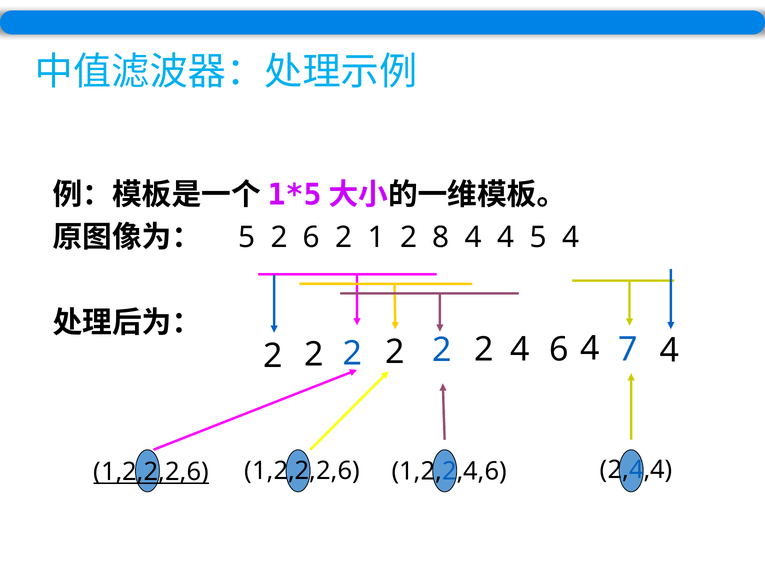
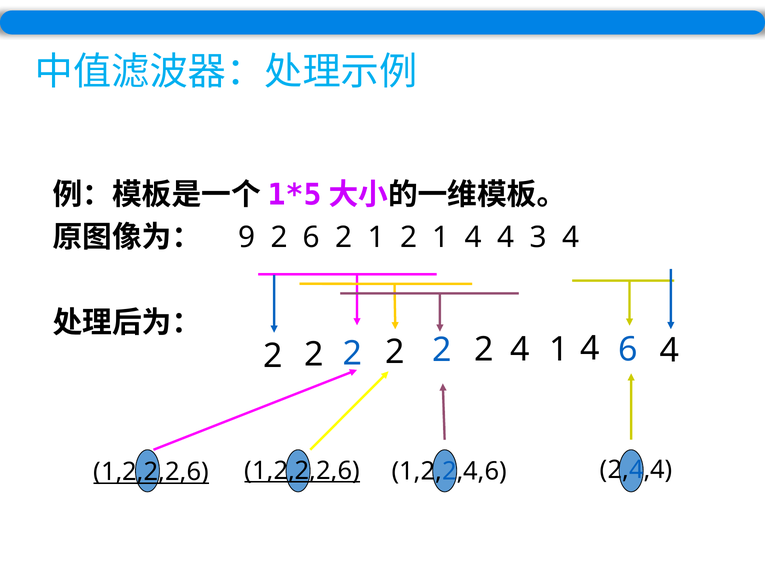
5 at (247, 237): 5 -> 9
1 2 8: 8 -> 1
4 5: 5 -> 3
4 6: 6 -> 1
4 7: 7 -> 6
1,2,2,2,6 at (302, 470) underline: none -> present
